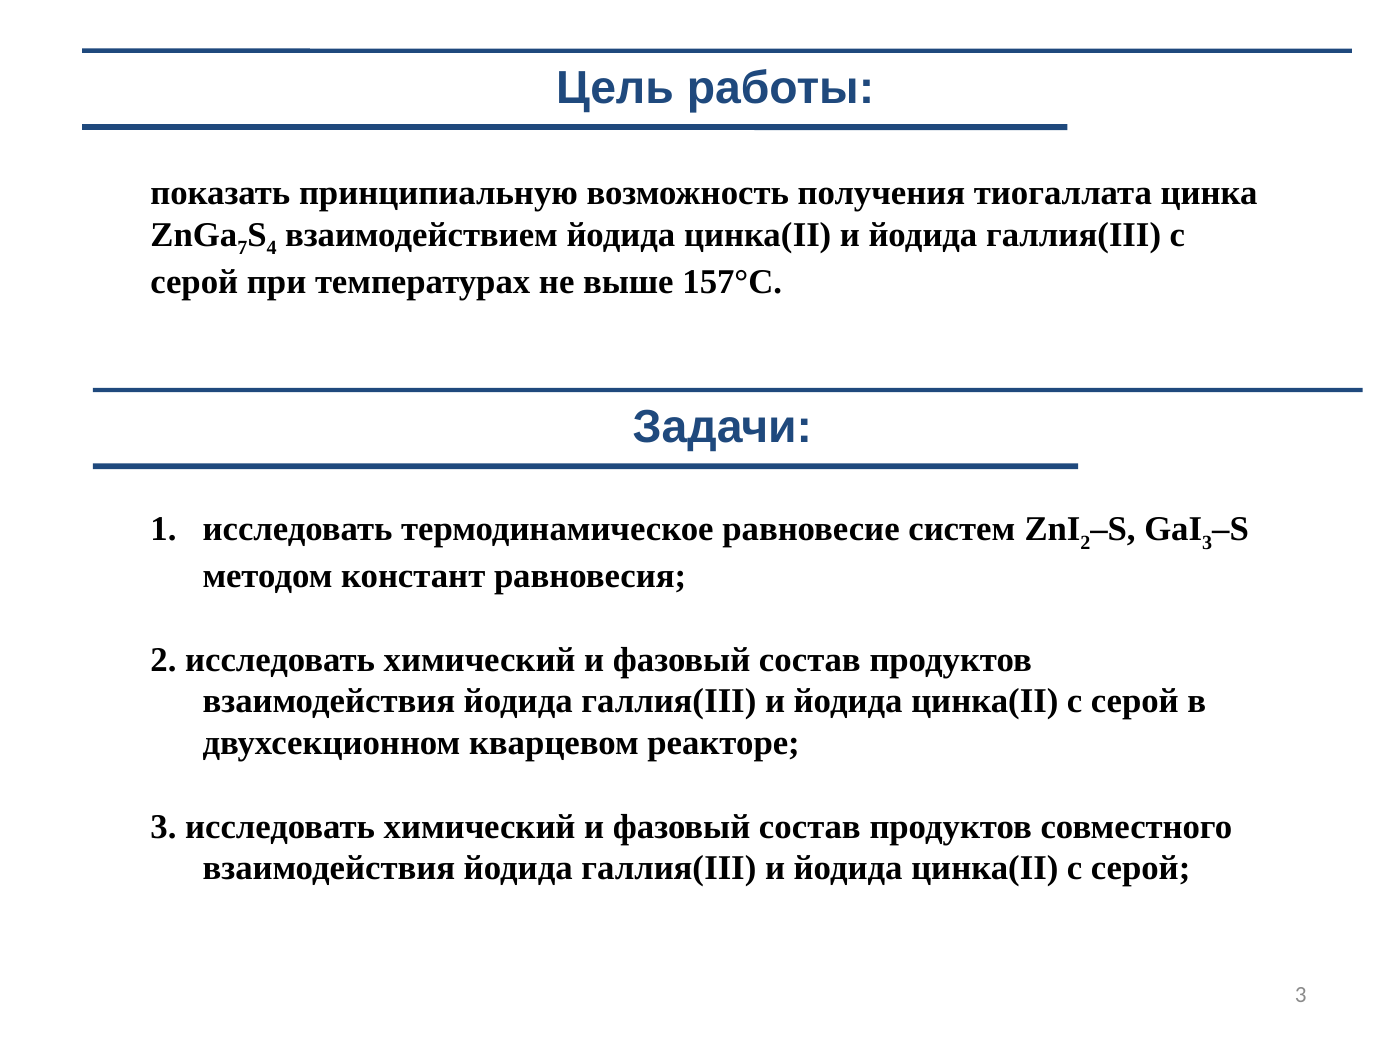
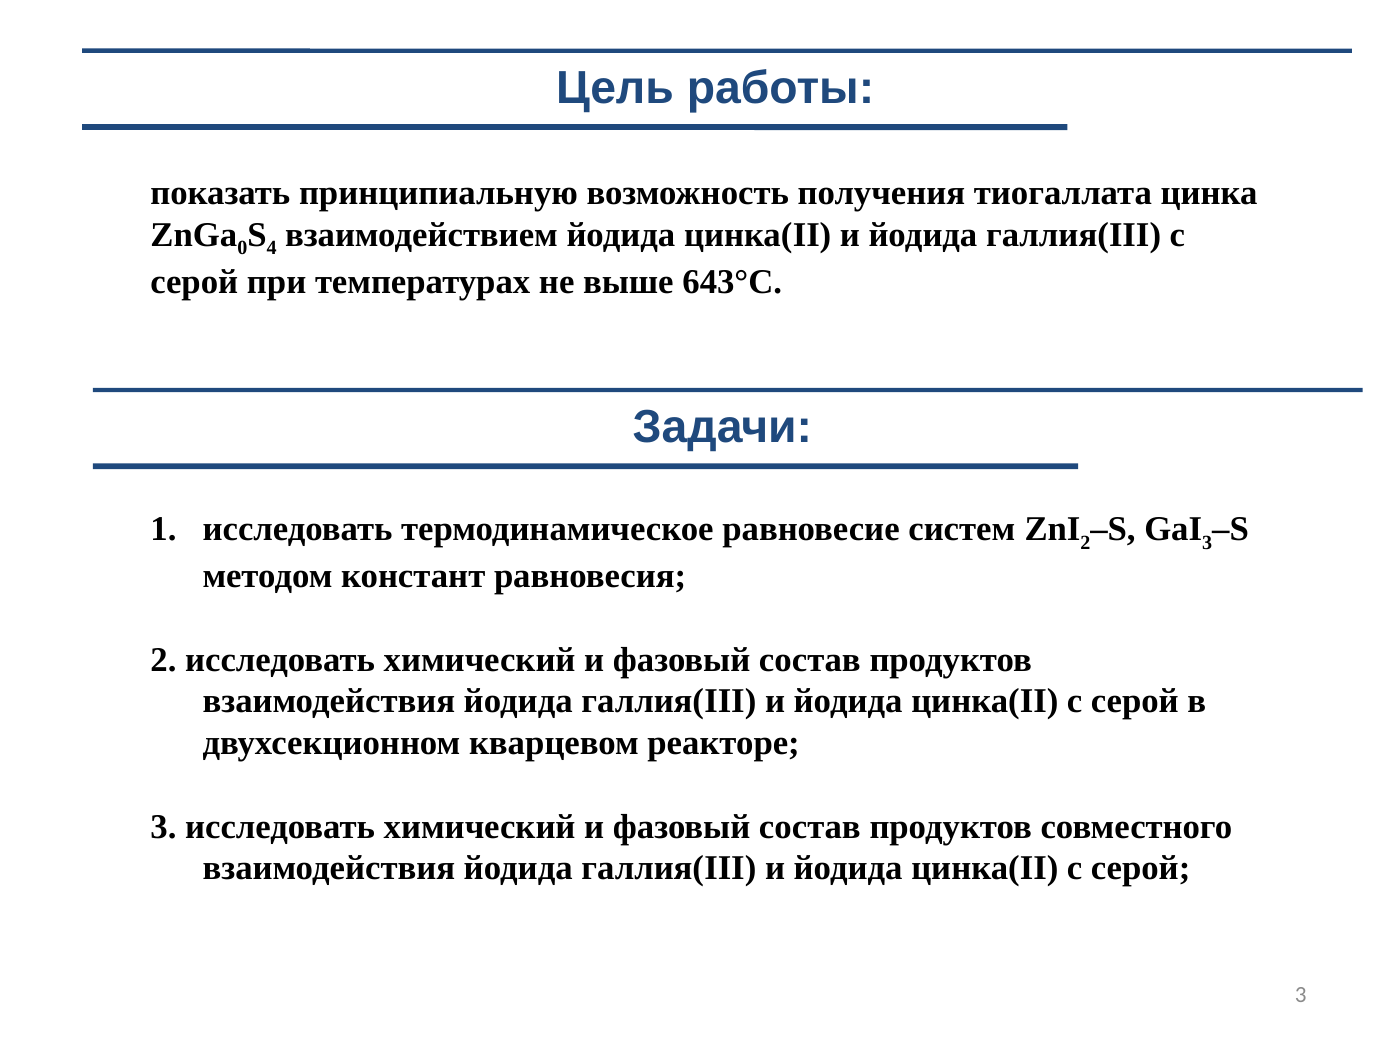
7: 7 -> 0
157°С: 157°С -> 643°С
